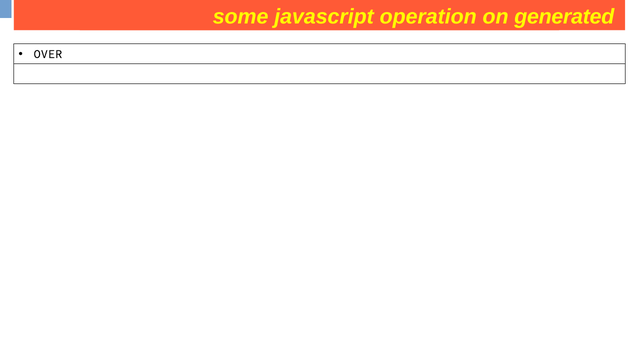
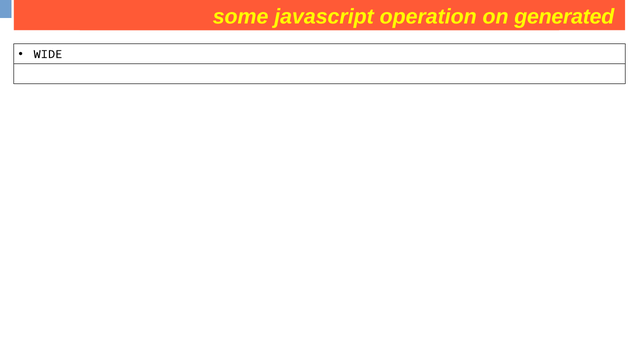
OVER: OVER -> WIDE
